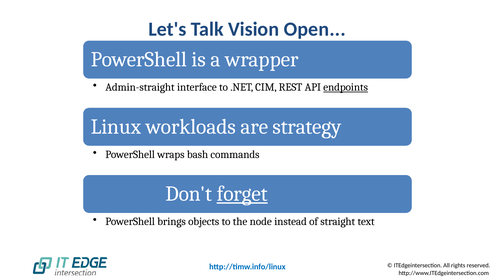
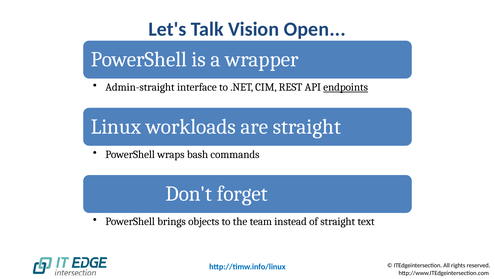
are strategy: strategy -> straight
forget underline: present -> none
node: node -> team
